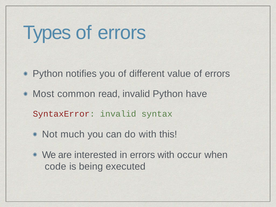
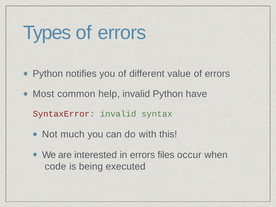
read: read -> help
errors with: with -> files
